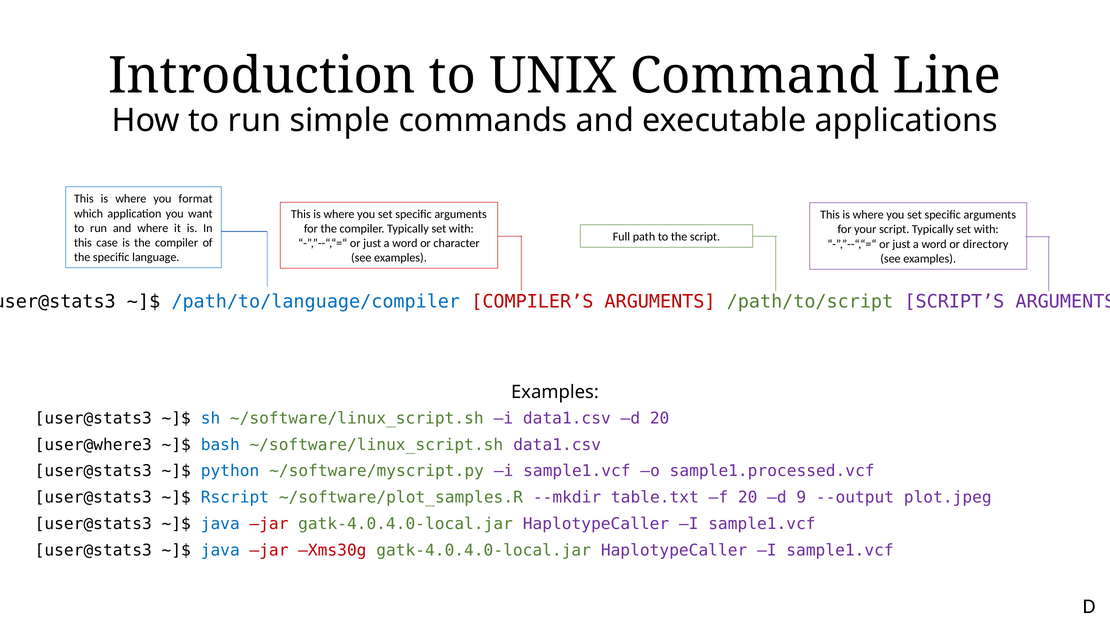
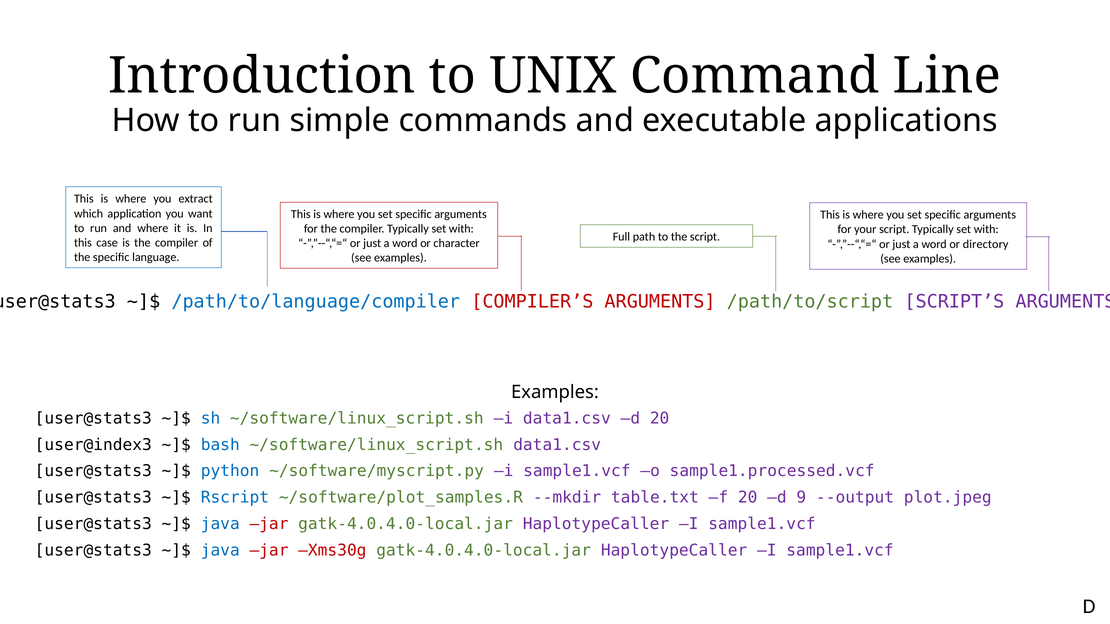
format: format -> extract
user@where3: user@where3 -> user@index3
